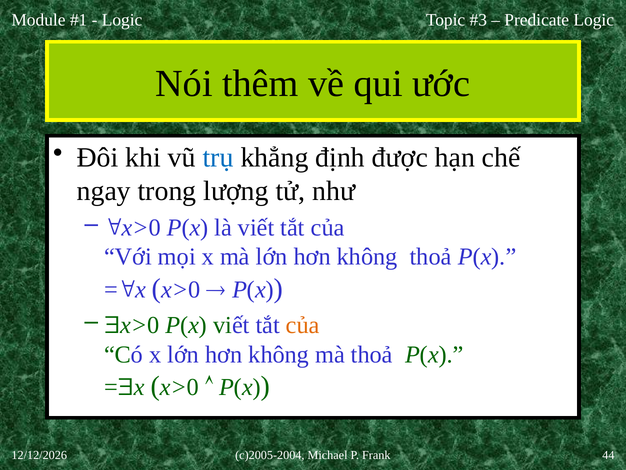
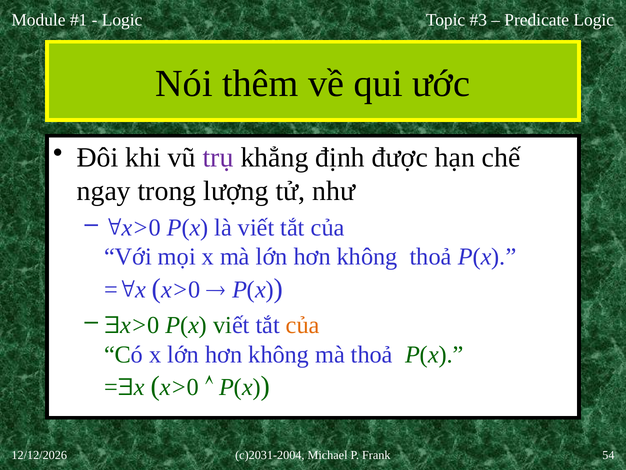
trụ colour: blue -> purple
c)2005-2004: c)2005-2004 -> c)2031-2004
44: 44 -> 54
